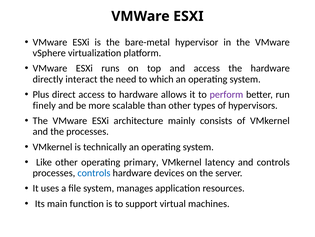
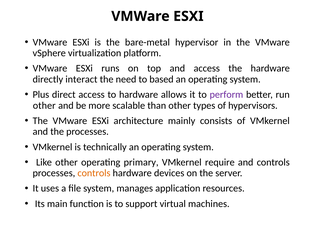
which: which -> based
finely at (44, 105): finely -> other
latency: latency -> require
controls at (94, 173) colour: blue -> orange
